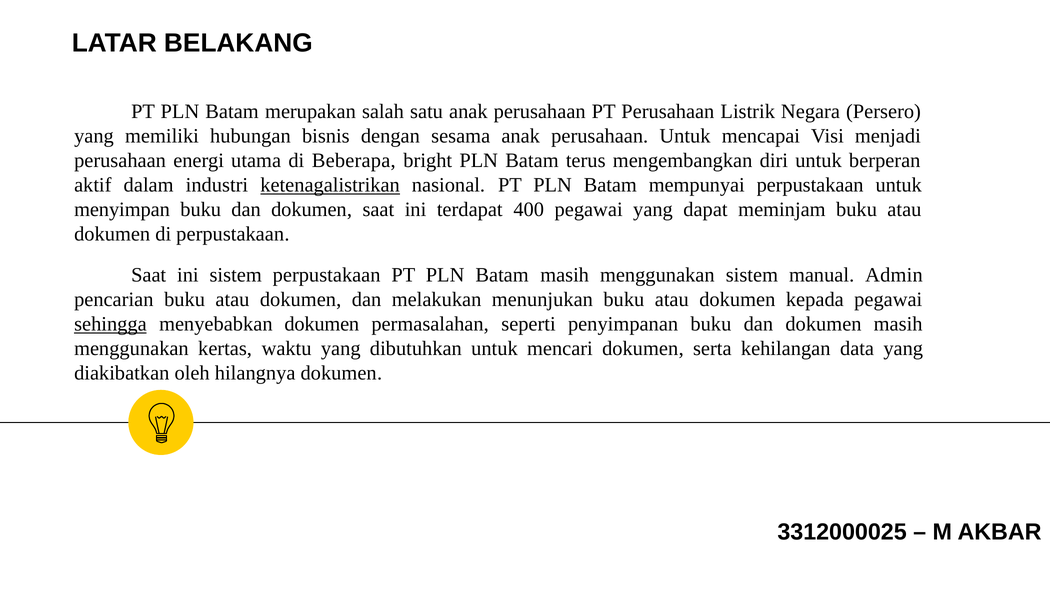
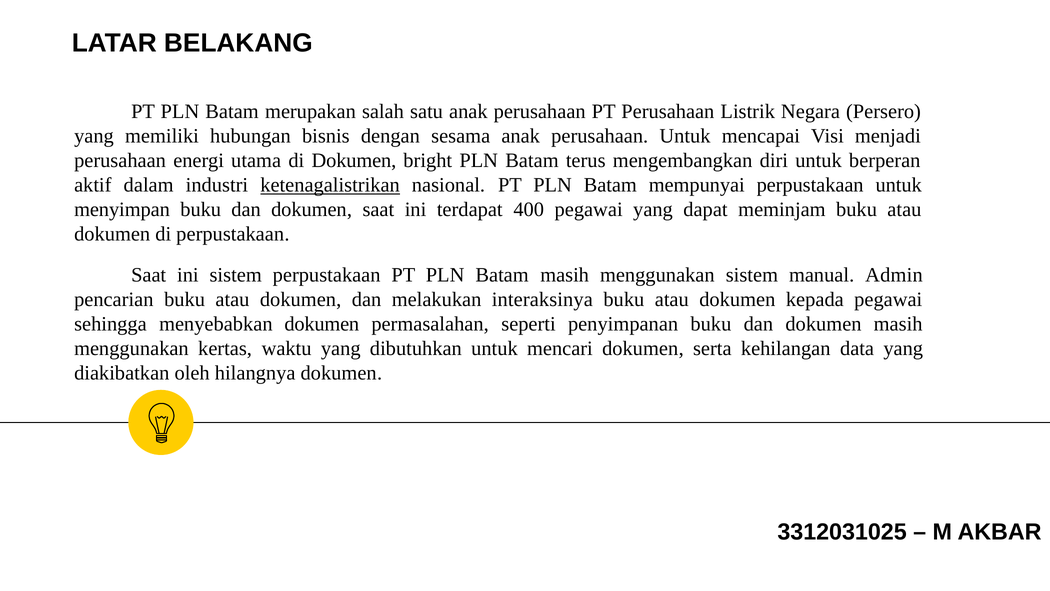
di Beberapa: Beberapa -> Dokumen
menunjukan: menunjukan -> interaksinya
sehingga underline: present -> none
3312000025: 3312000025 -> 3312031025
